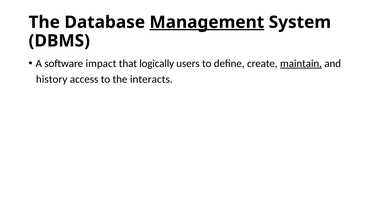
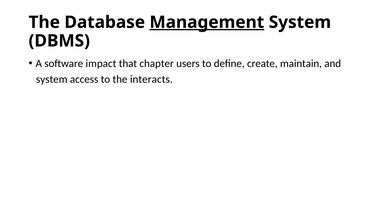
logically: logically -> chapter
maintain underline: present -> none
history at (52, 79): history -> system
